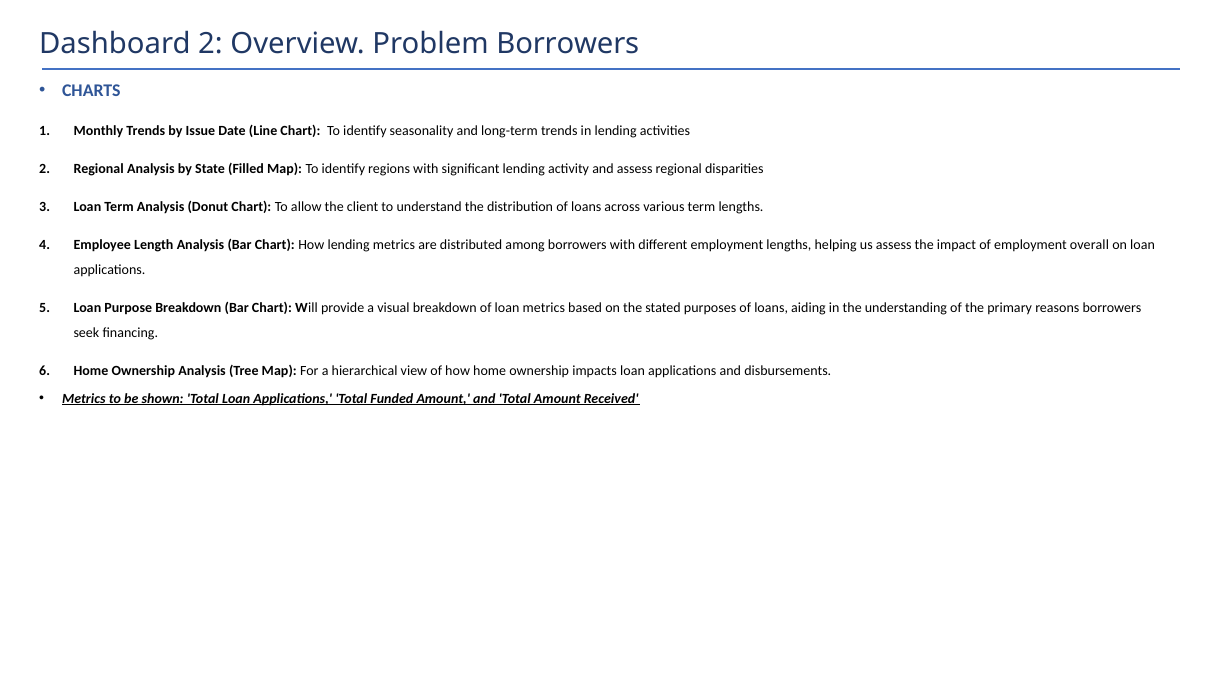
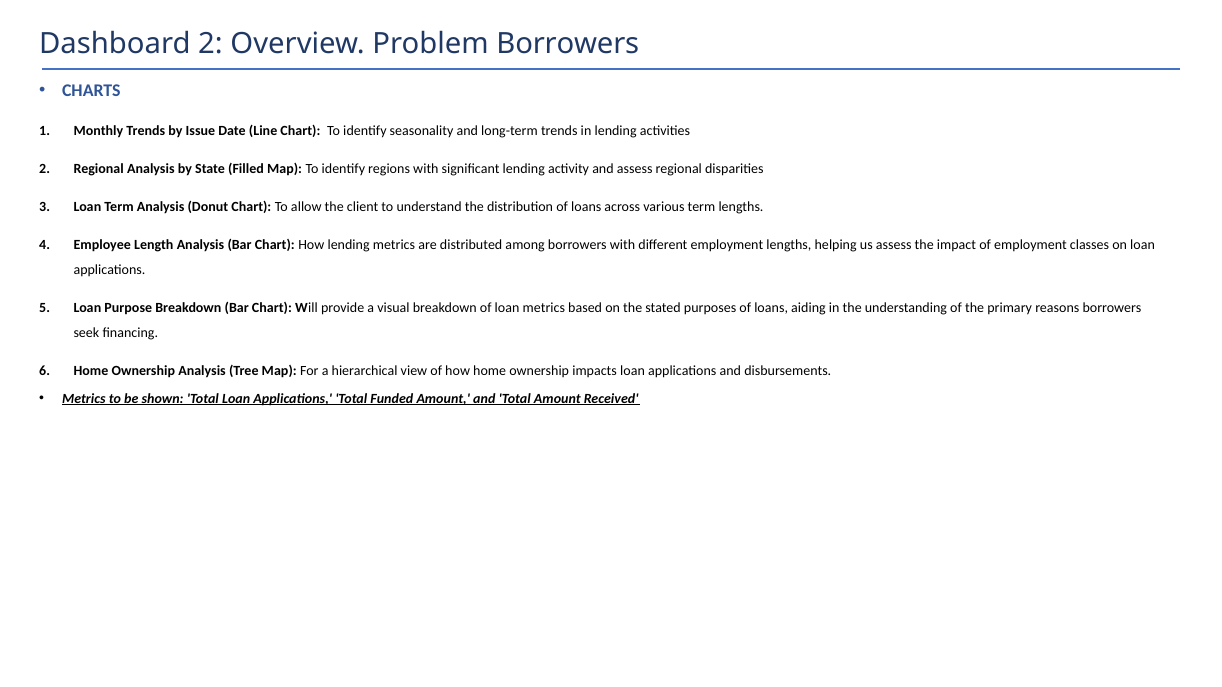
overall: overall -> classes
